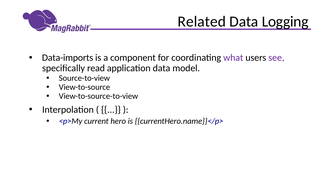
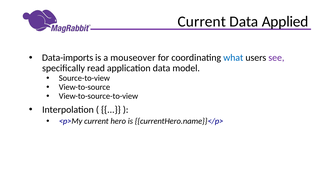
Related at (202, 22): Related -> Current
Logging: Logging -> Applied
component: component -> mouseover
what colour: purple -> blue
